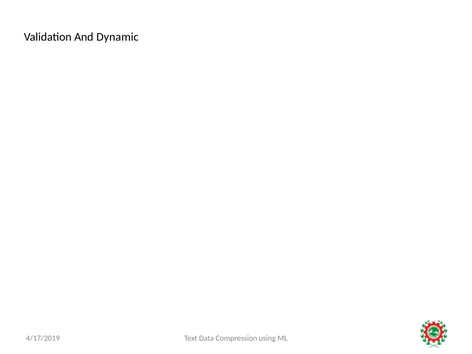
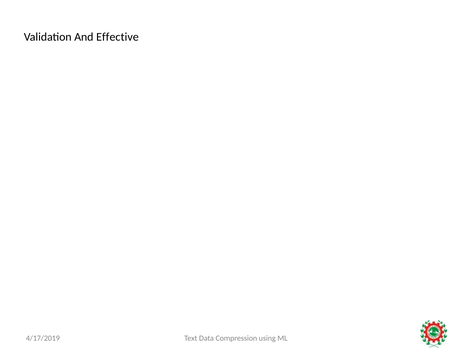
Dynamic: Dynamic -> Effective
